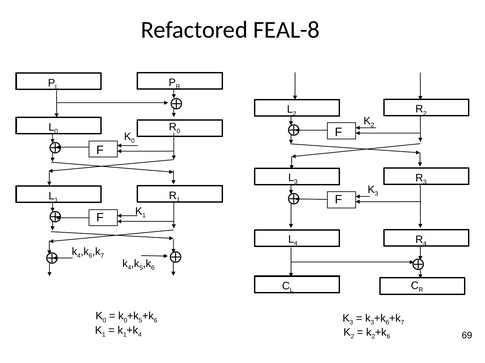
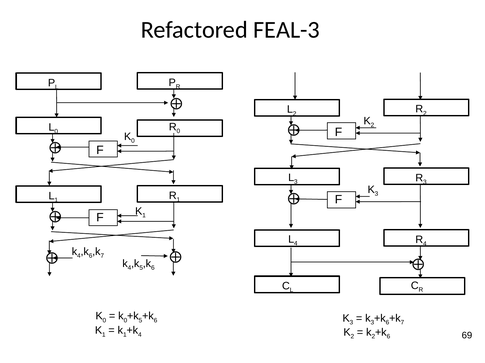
FEAL-8: FEAL-8 -> FEAL-3
